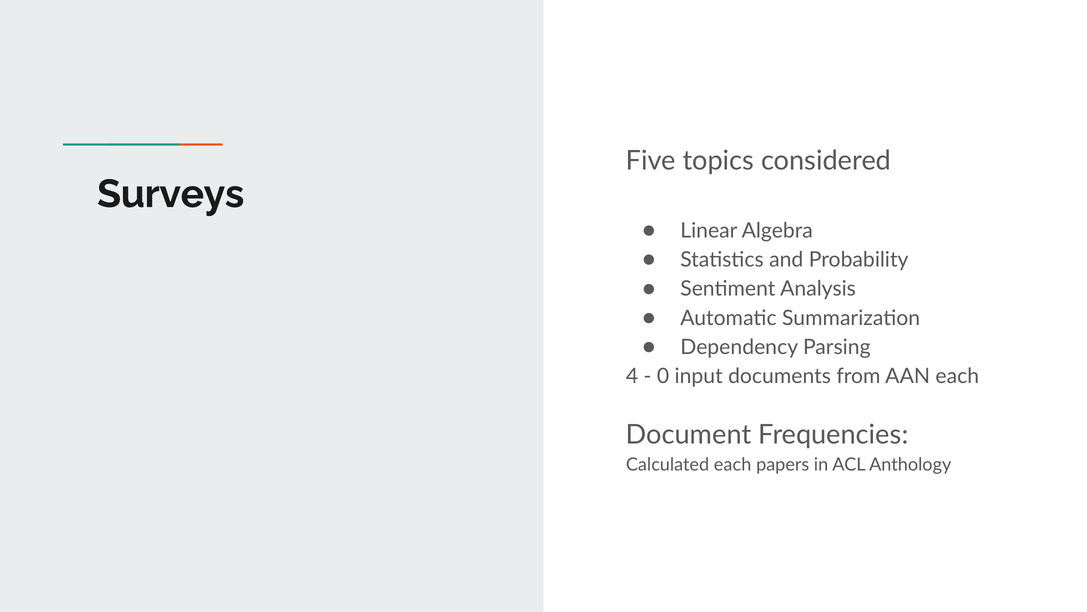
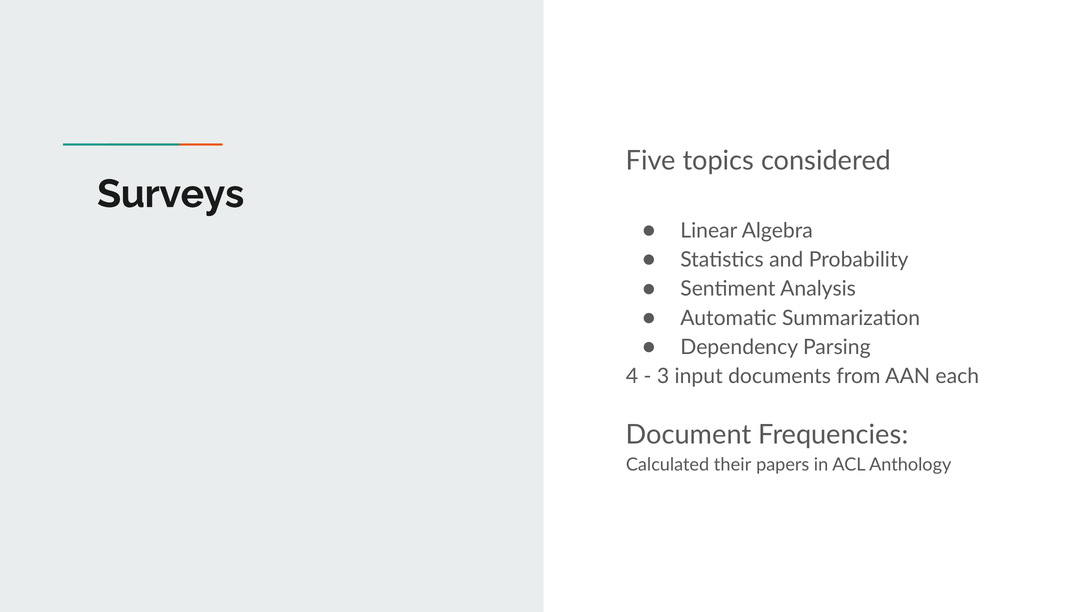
0: 0 -> 3
Calculated each: each -> their
